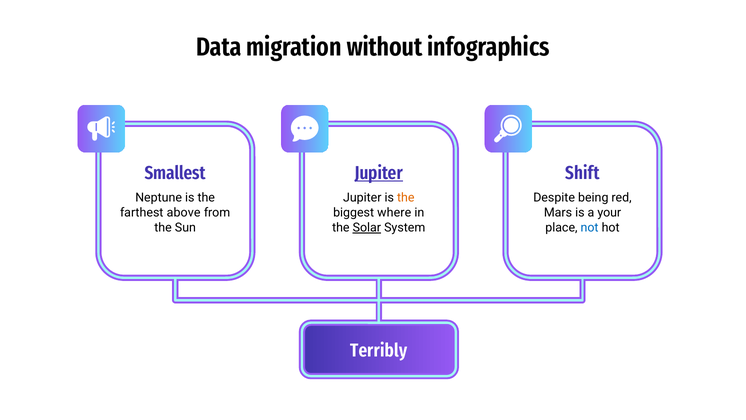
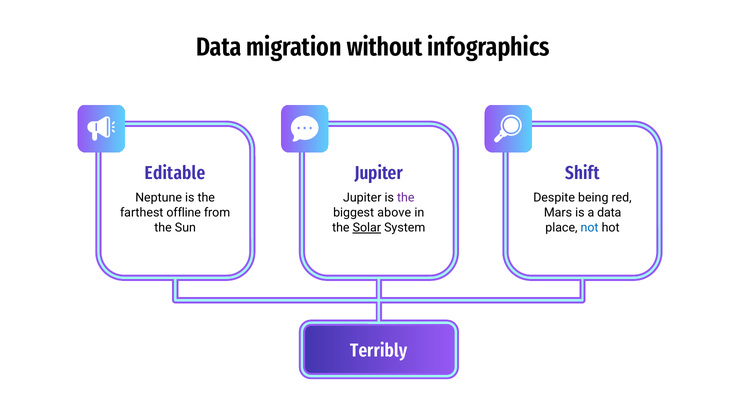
Smallest: Smallest -> Editable
Jupiter at (379, 173) underline: present -> none
the at (406, 198) colour: orange -> purple
above: above -> offline
where: where -> above
a your: your -> data
